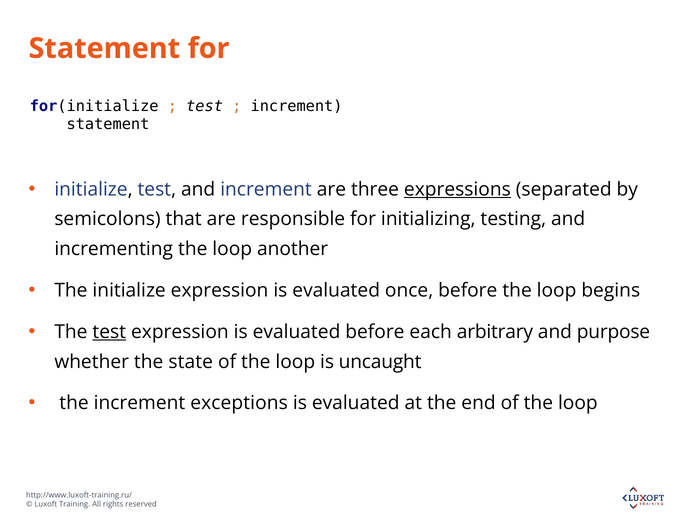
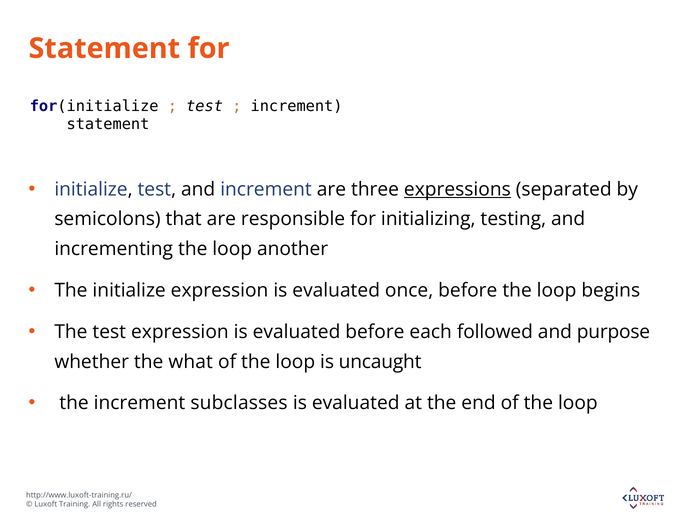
test at (109, 332) underline: present -> none
arbitrary: arbitrary -> followed
state: state -> what
exceptions: exceptions -> subclasses
